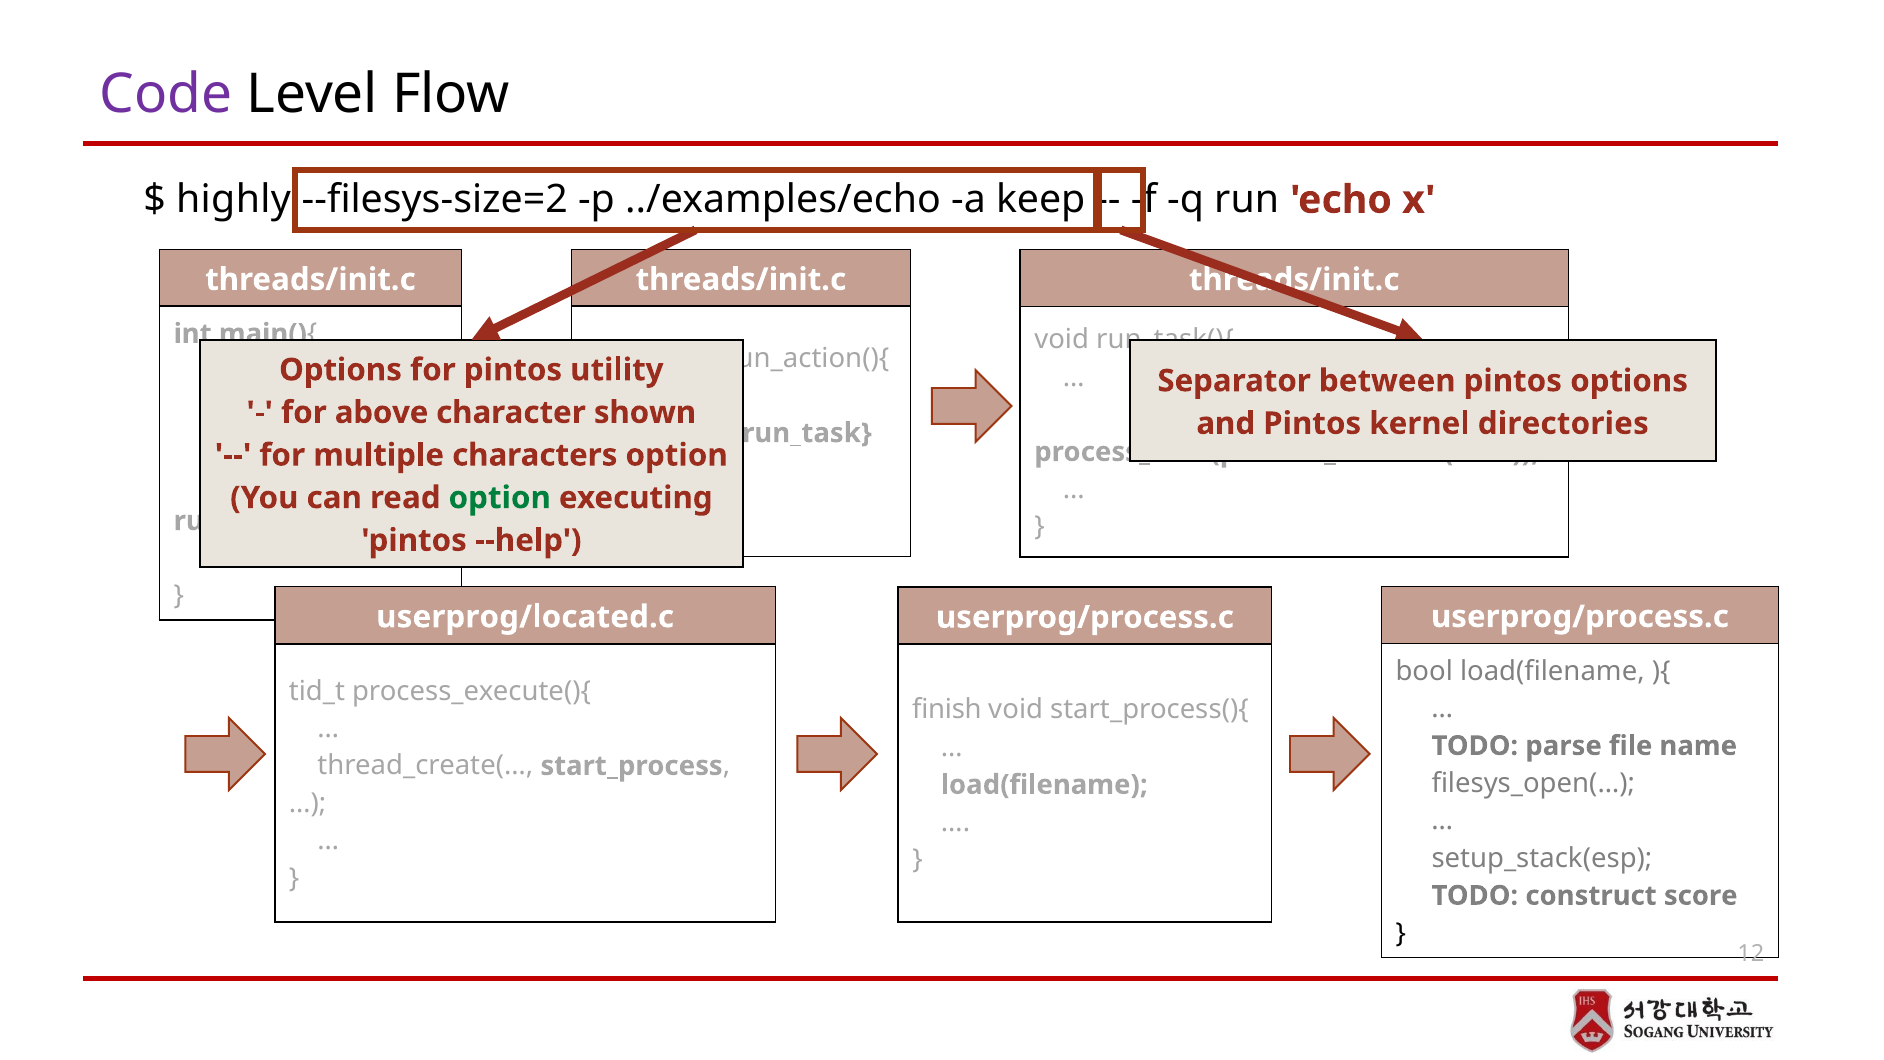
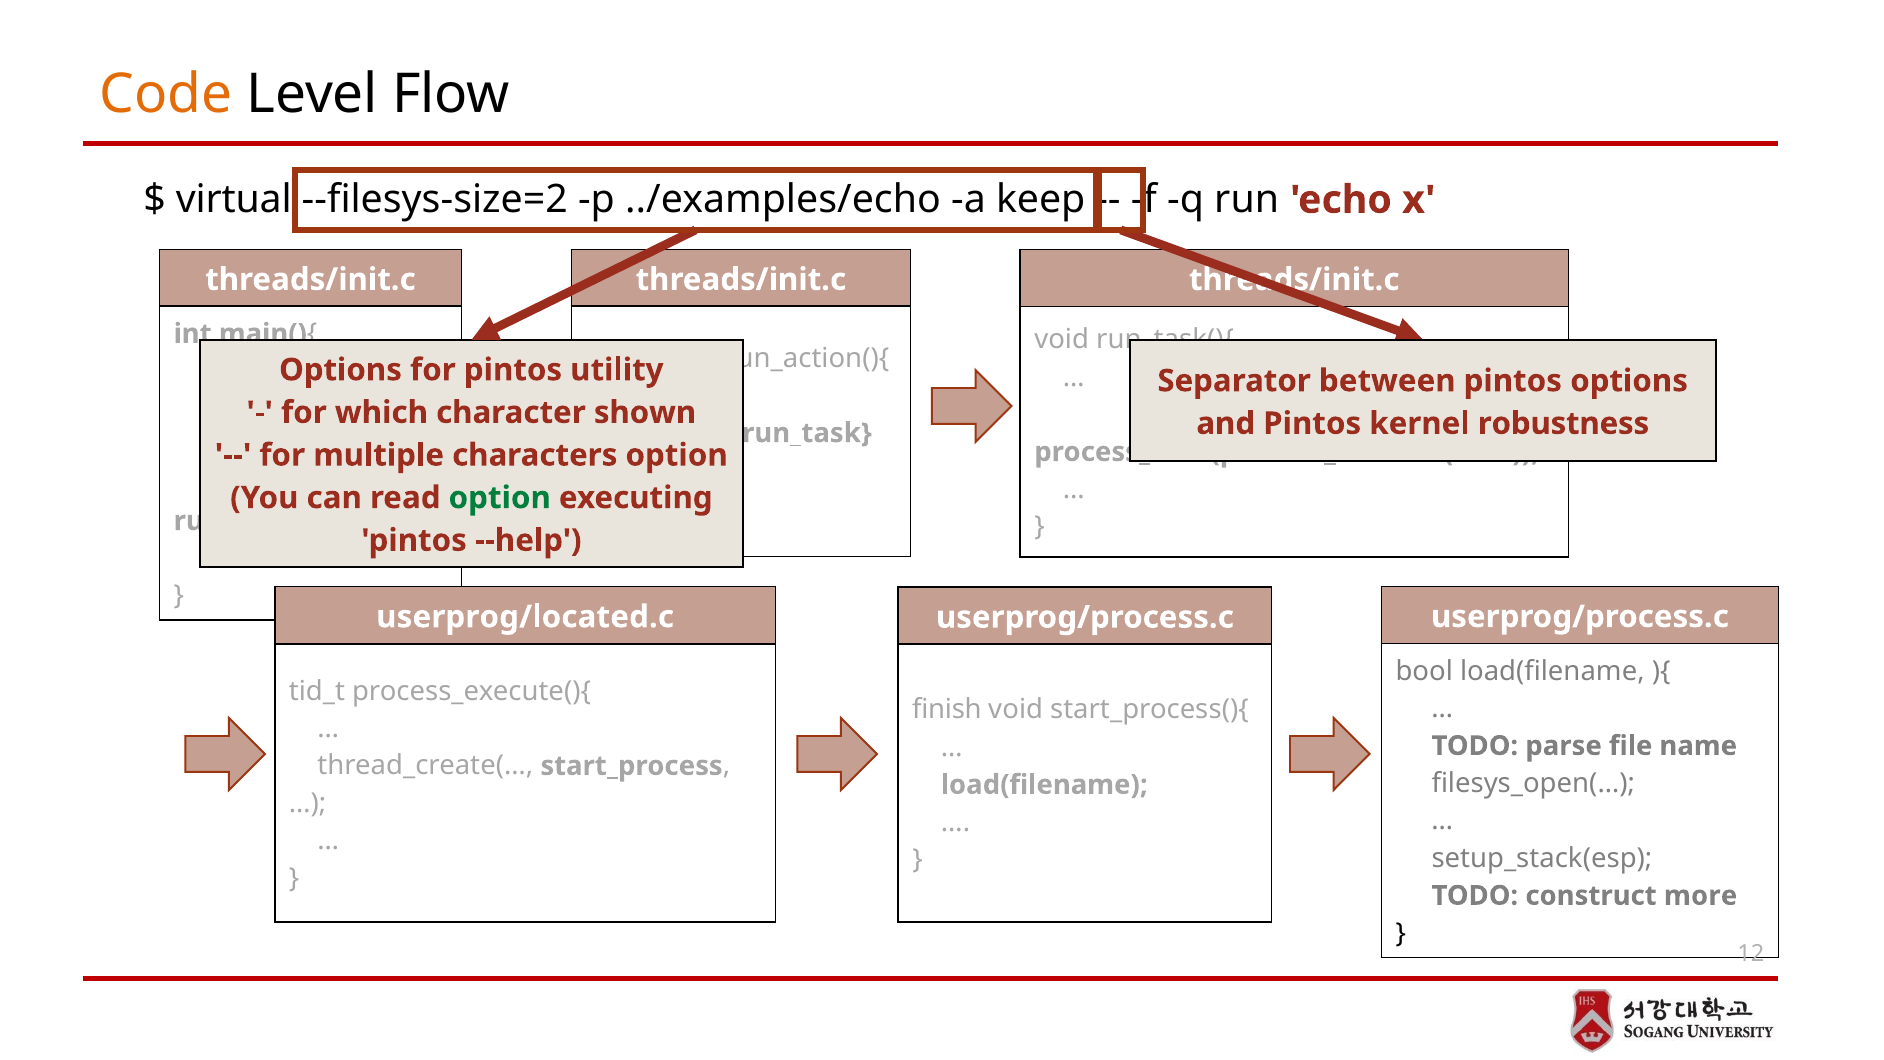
Code colour: purple -> orange
highly: highly -> virtual
above: above -> which
directories: directories -> robustness
score: score -> more
